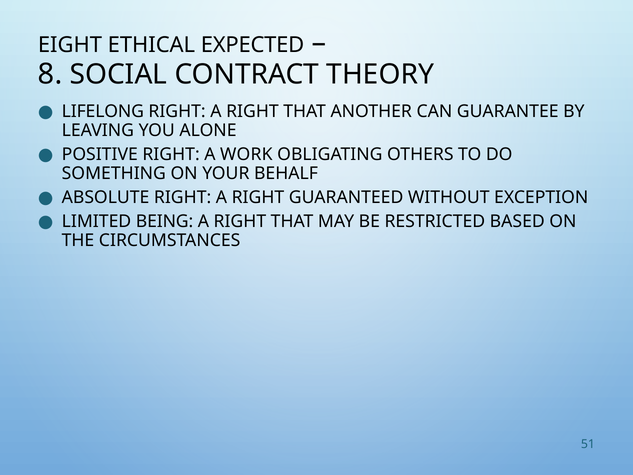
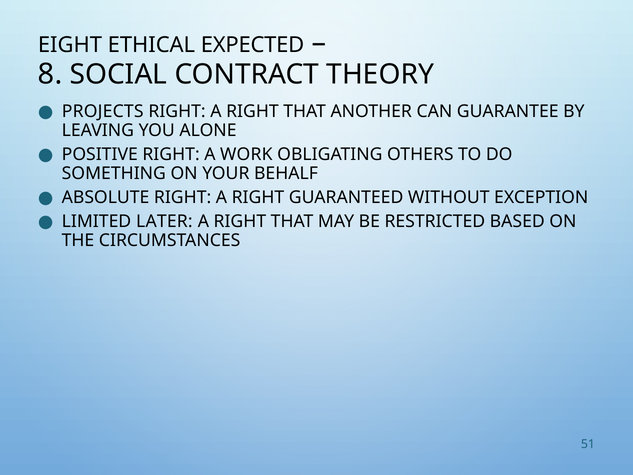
LIFELONG: LIFELONG -> PROJECTS
BEING: BEING -> LATER
